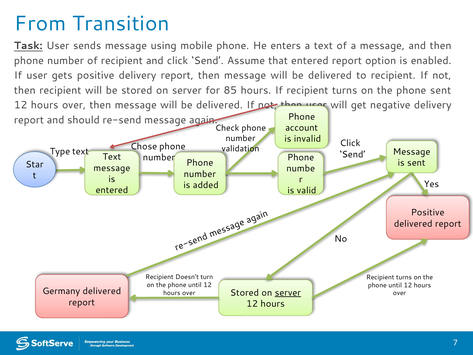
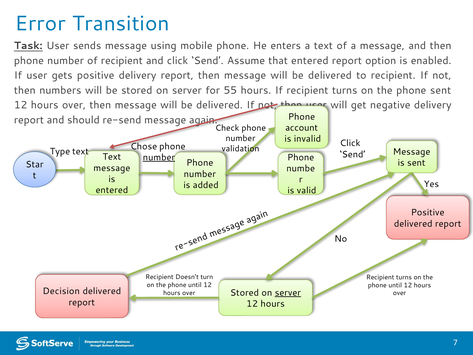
From: From -> Error
then recipient: recipient -> numbers
85: 85 -> 55
number at (159, 157) underline: none -> present
Germany: Germany -> Decision
